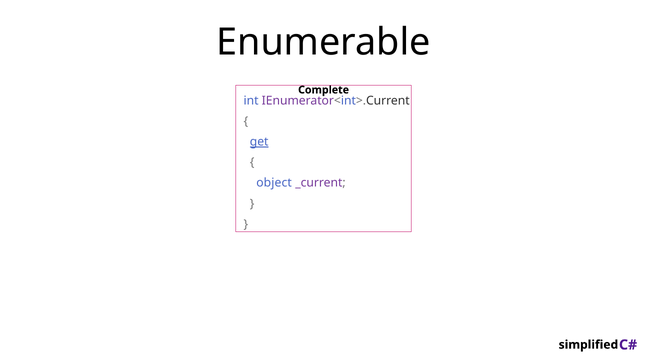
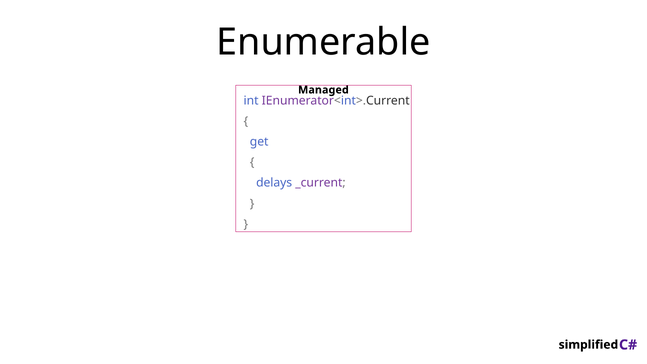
Complete: Complete -> Managed
get underline: present -> none
object: object -> delays
